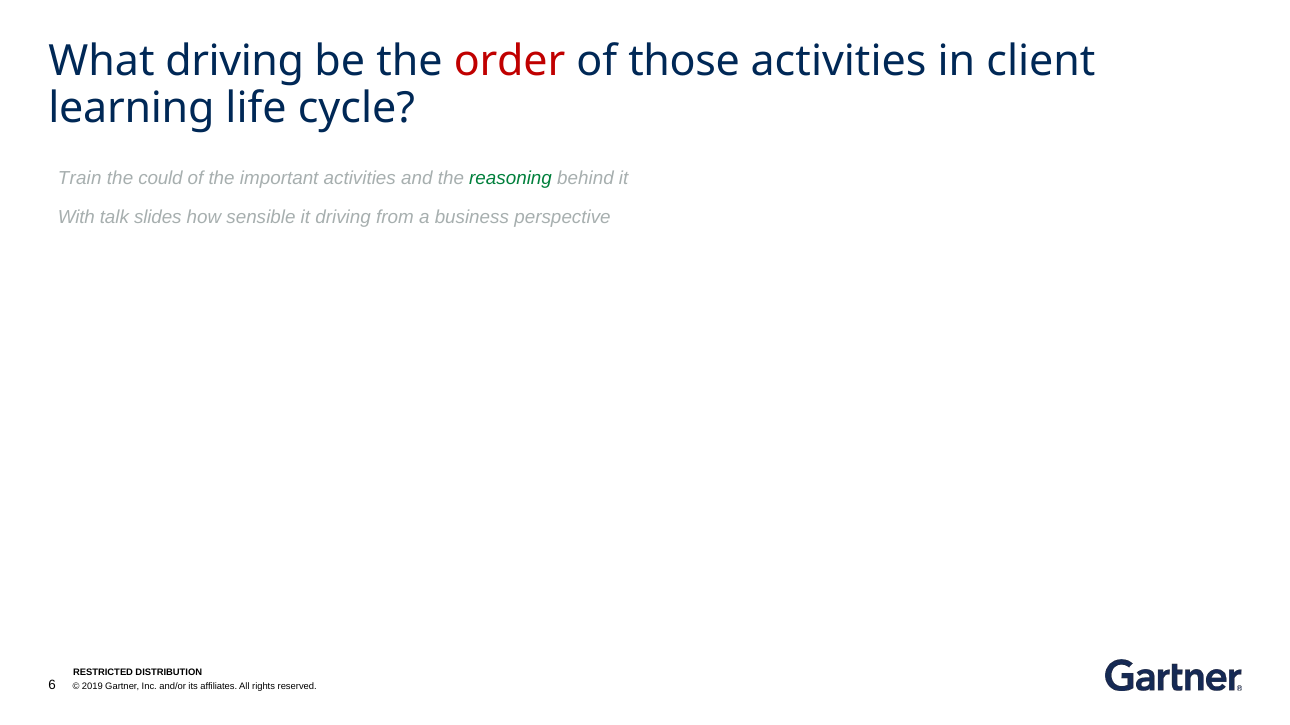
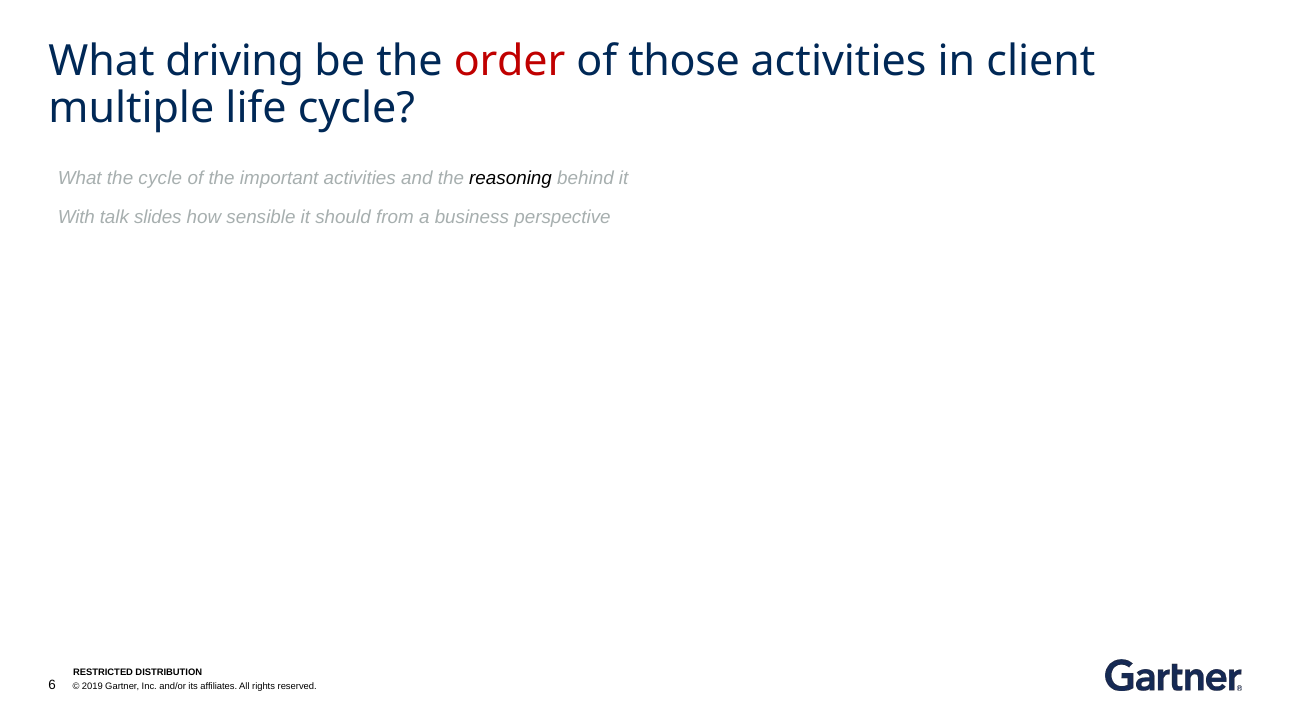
learning: learning -> multiple
Train at (80, 179): Train -> What
the could: could -> cycle
reasoning colour: green -> black
it driving: driving -> should
